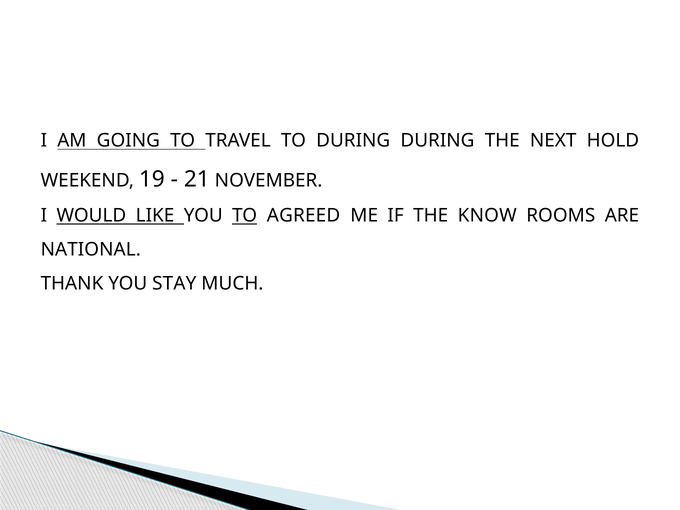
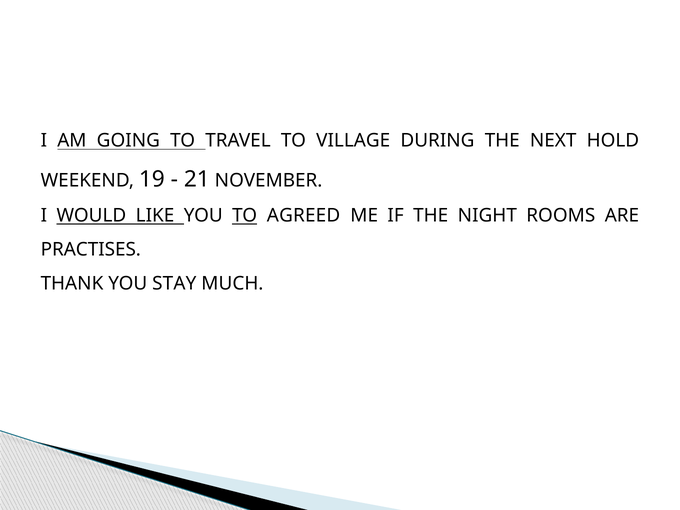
TO DURING: DURING -> VILLAGE
KNOW: KNOW -> NIGHT
NATIONAL: NATIONAL -> PRACTISES
